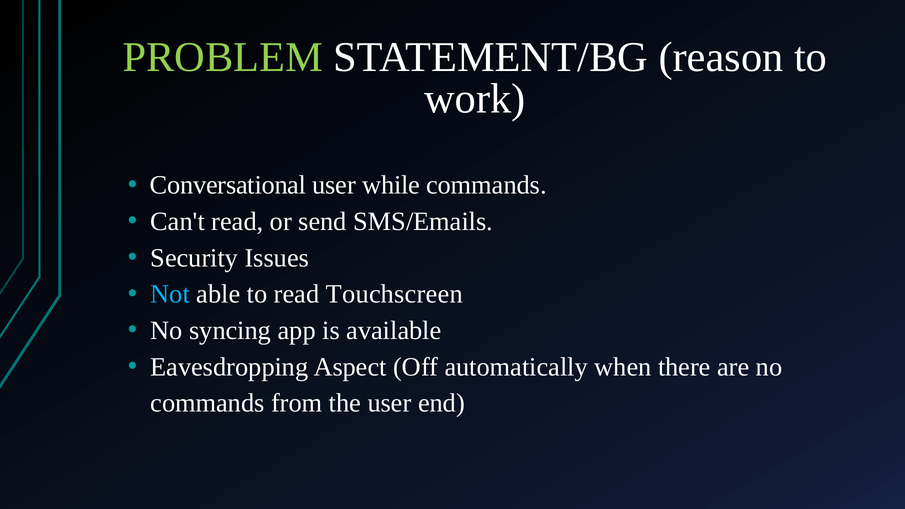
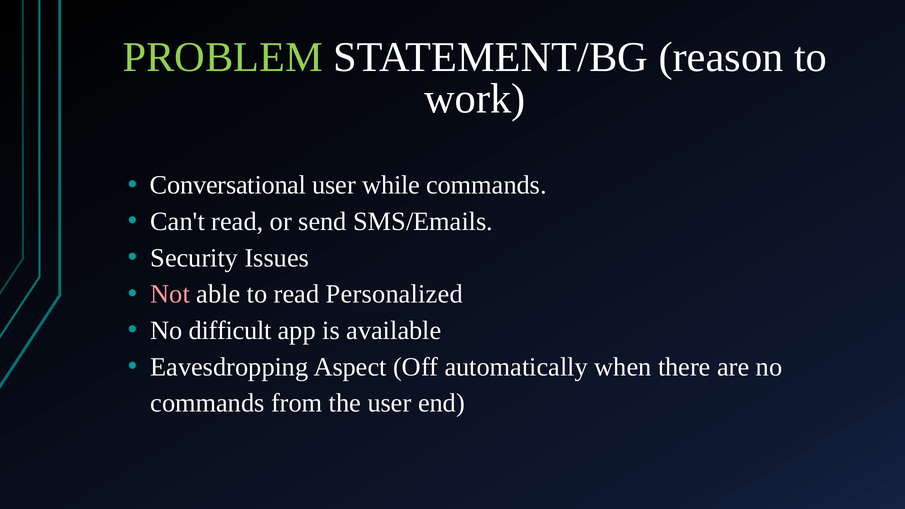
Not colour: light blue -> pink
Touchscreen: Touchscreen -> Personalized
syncing: syncing -> difficult
